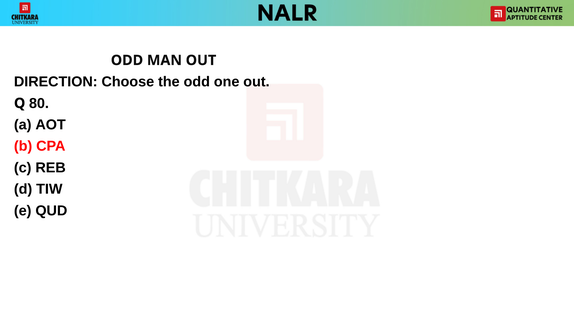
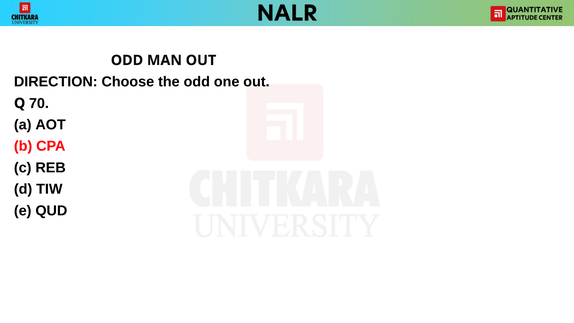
80: 80 -> 70
